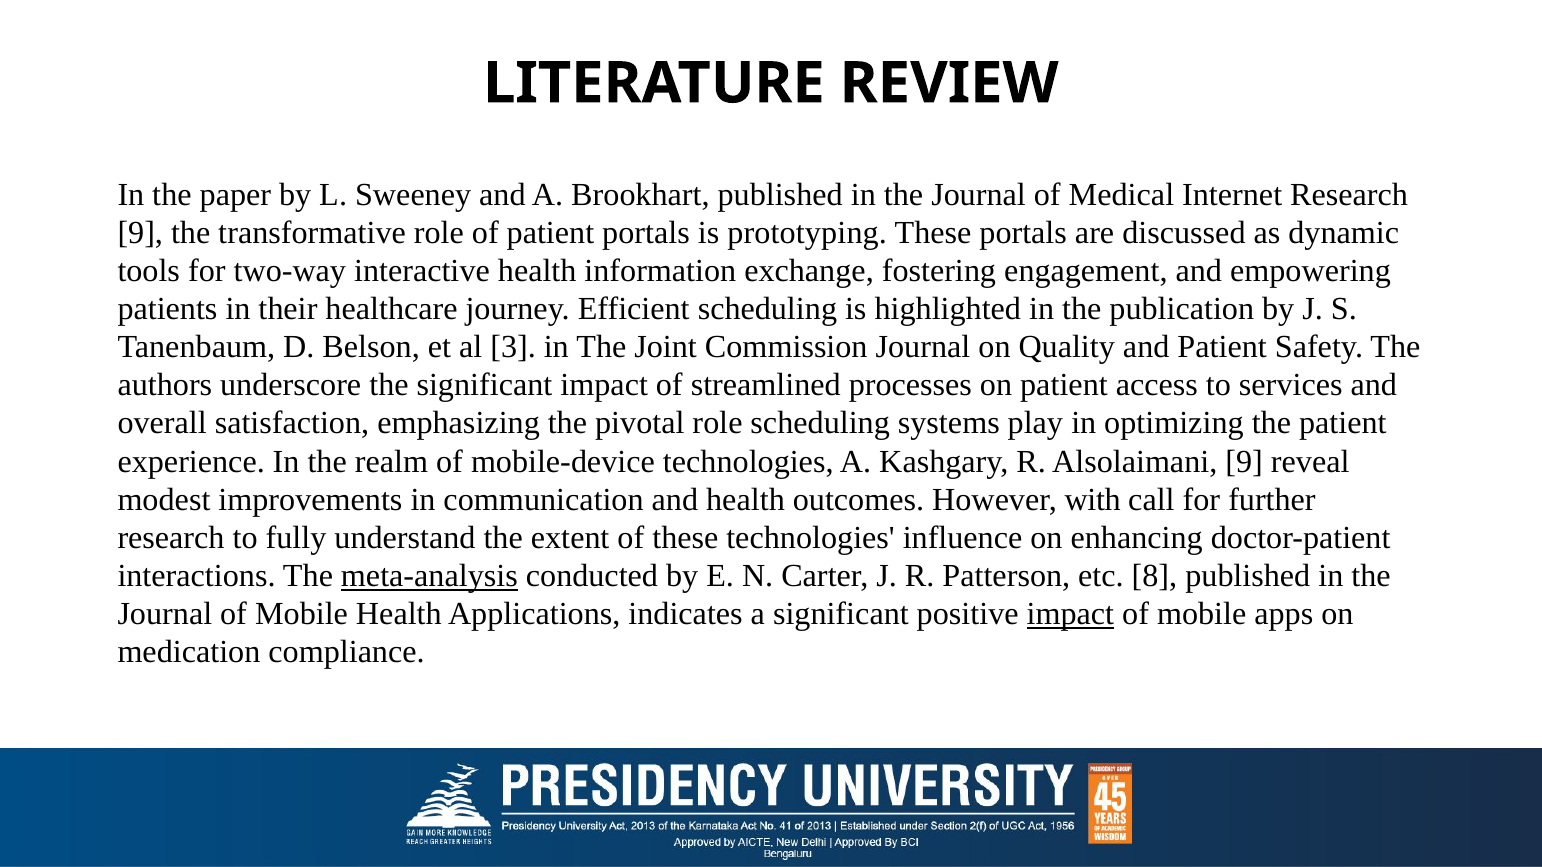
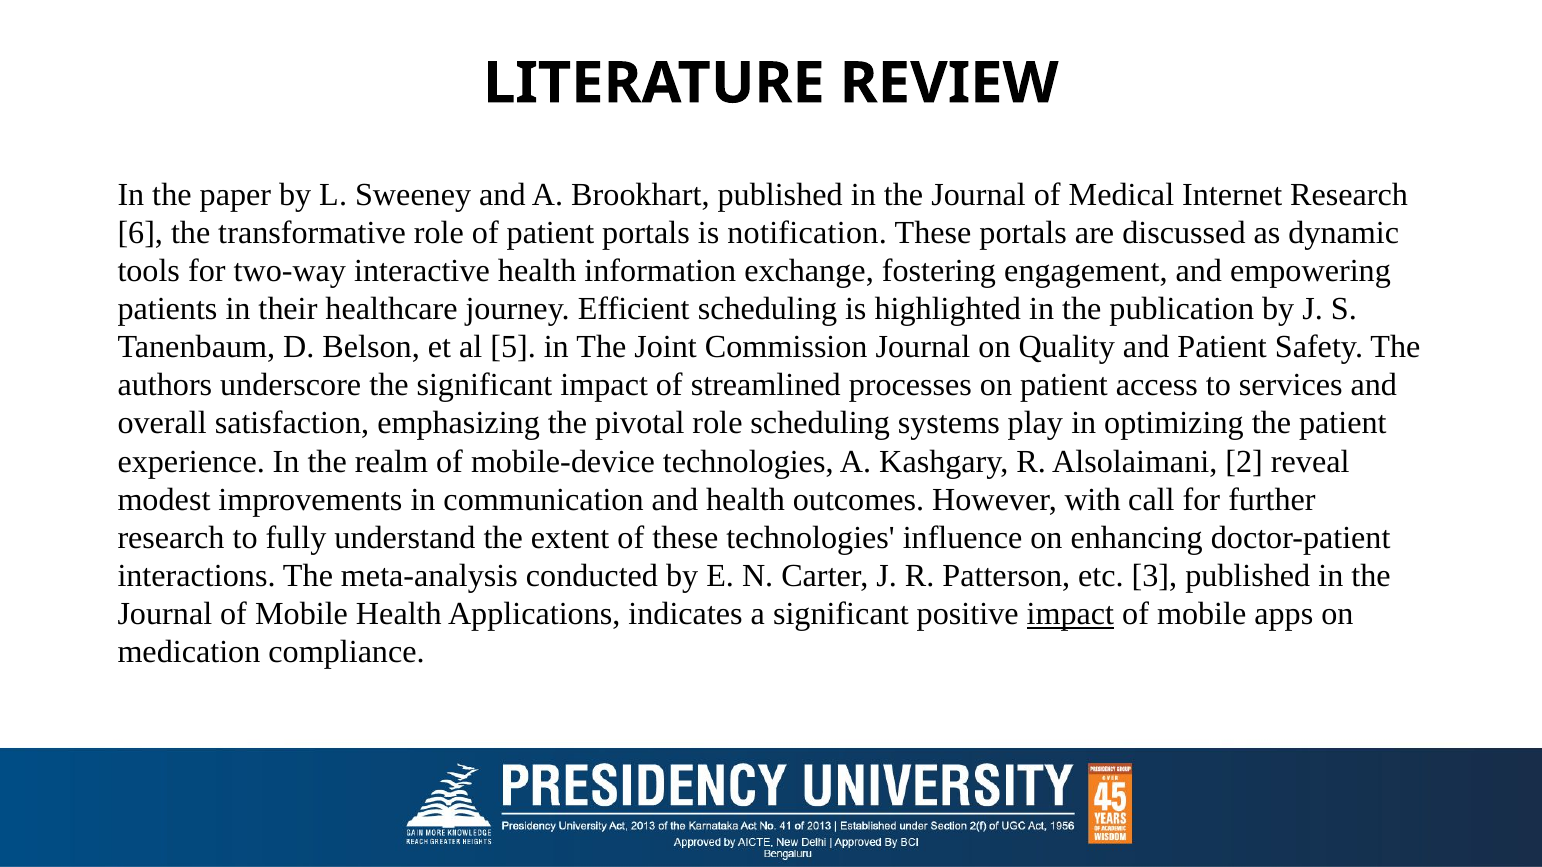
9 at (140, 233): 9 -> 6
prototyping: prototyping -> notification
3: 3 -> 5
Alsolaimani 9: 9 -> 2
meta-analysis underline: present -> none
8: 8 -> 3
